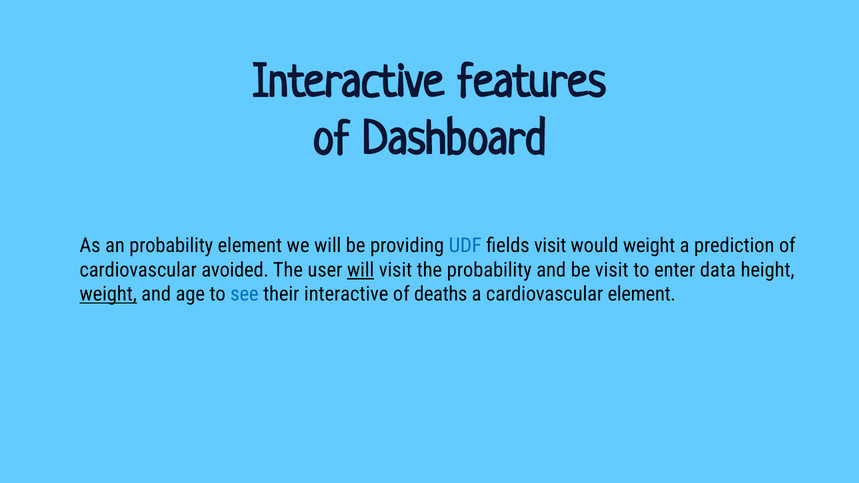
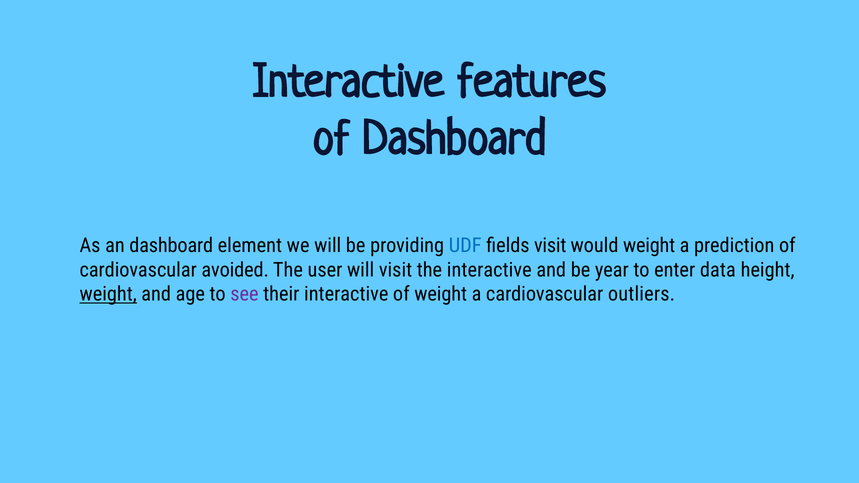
an probability: probability -> dashboard
will at (361, 270) underline: present -> none
the probability: probability -> interactive
be visit: visit -> year
see colour: blue -> purple
of deaths: deaths -> weight
cardiovascular element: element -> outliers
